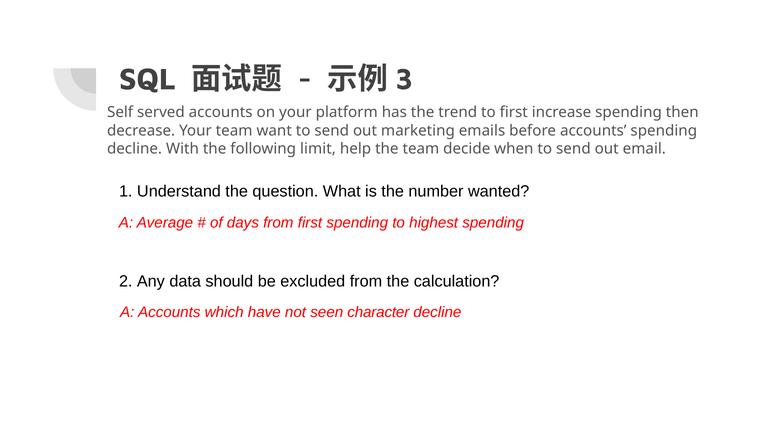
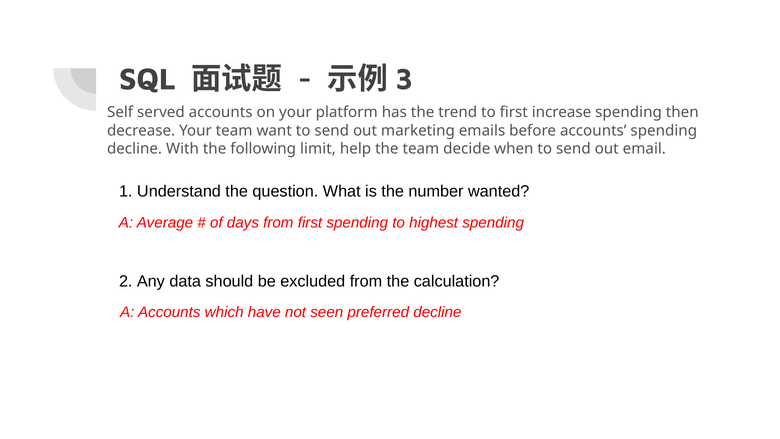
character: character -> preferred
